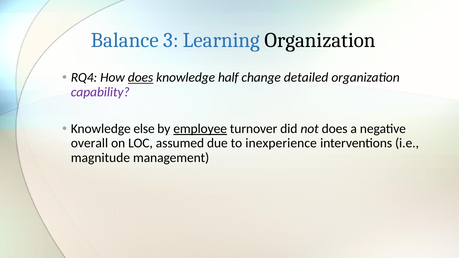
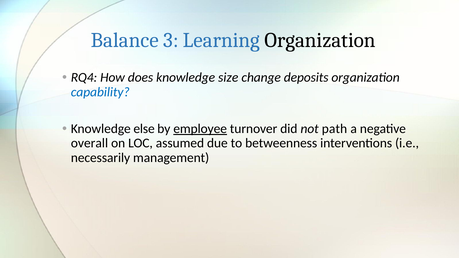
does at (141, 78) underline: present -> none
half: half -> size
detailed: detailed -> deposits
capability colour: purple -> blue
not does: does -> path
inexperience: inexperience -> betweenness
magnitude: magnitude -> necessarily
